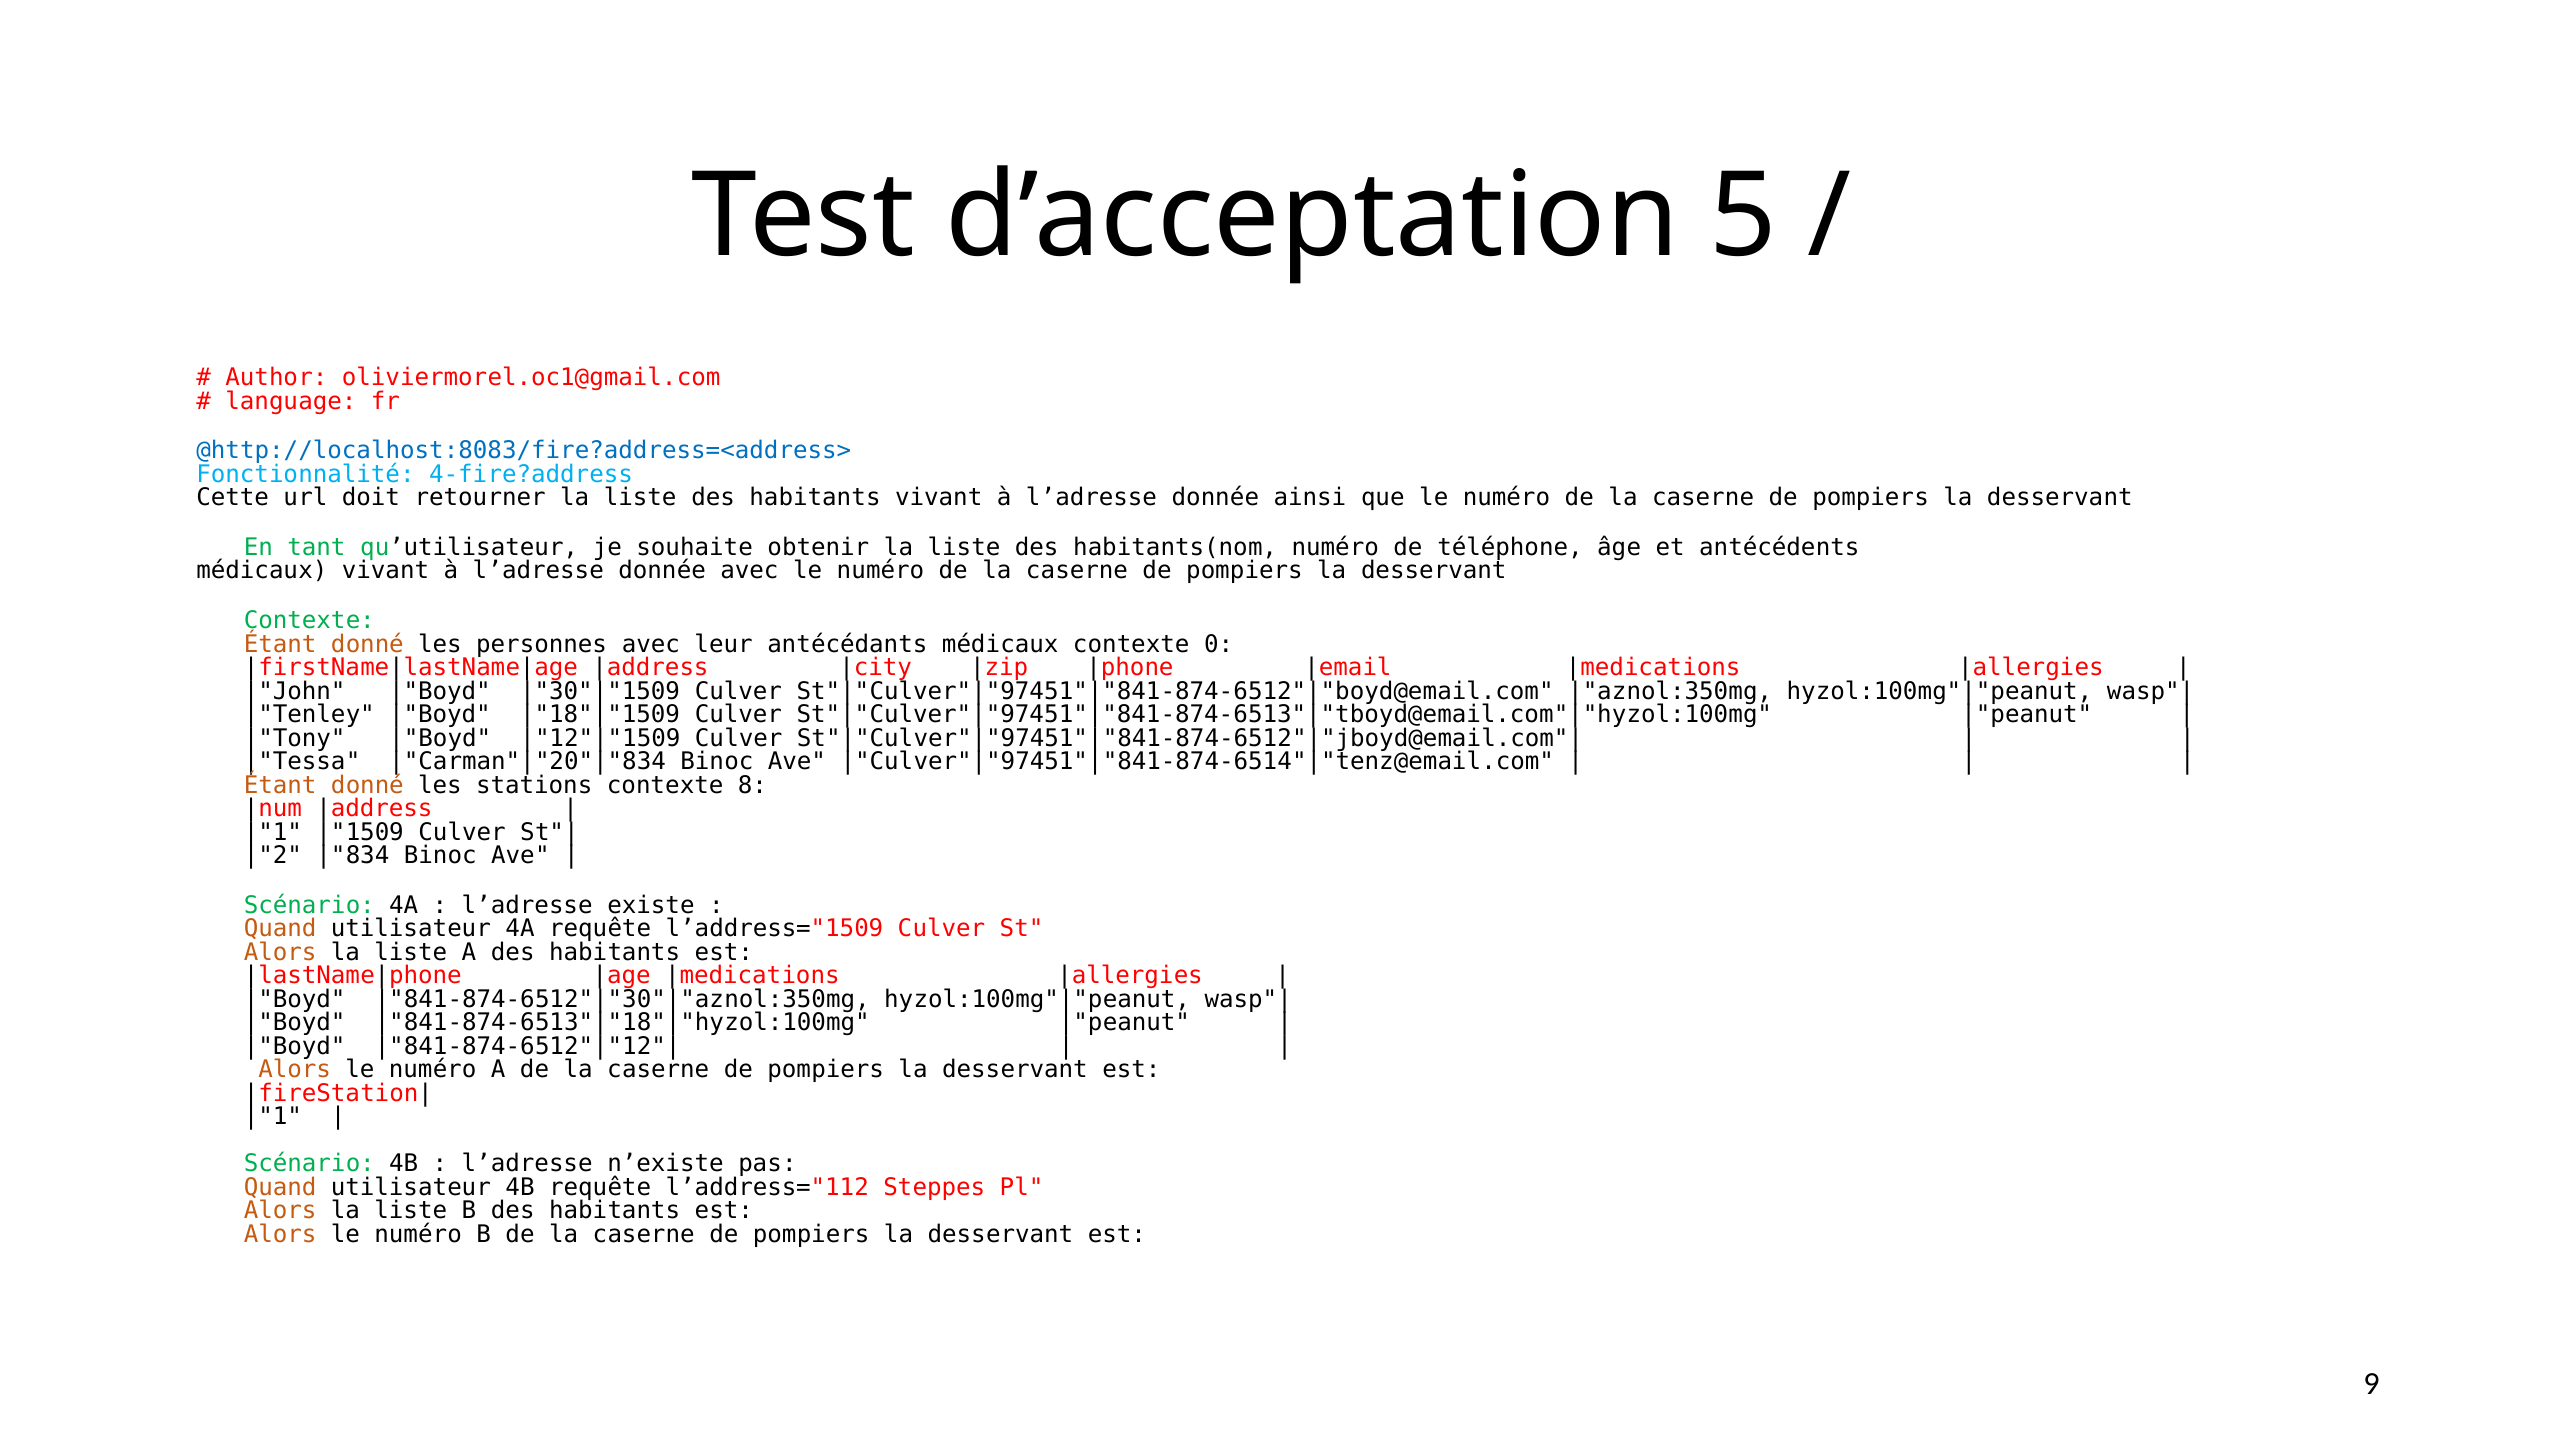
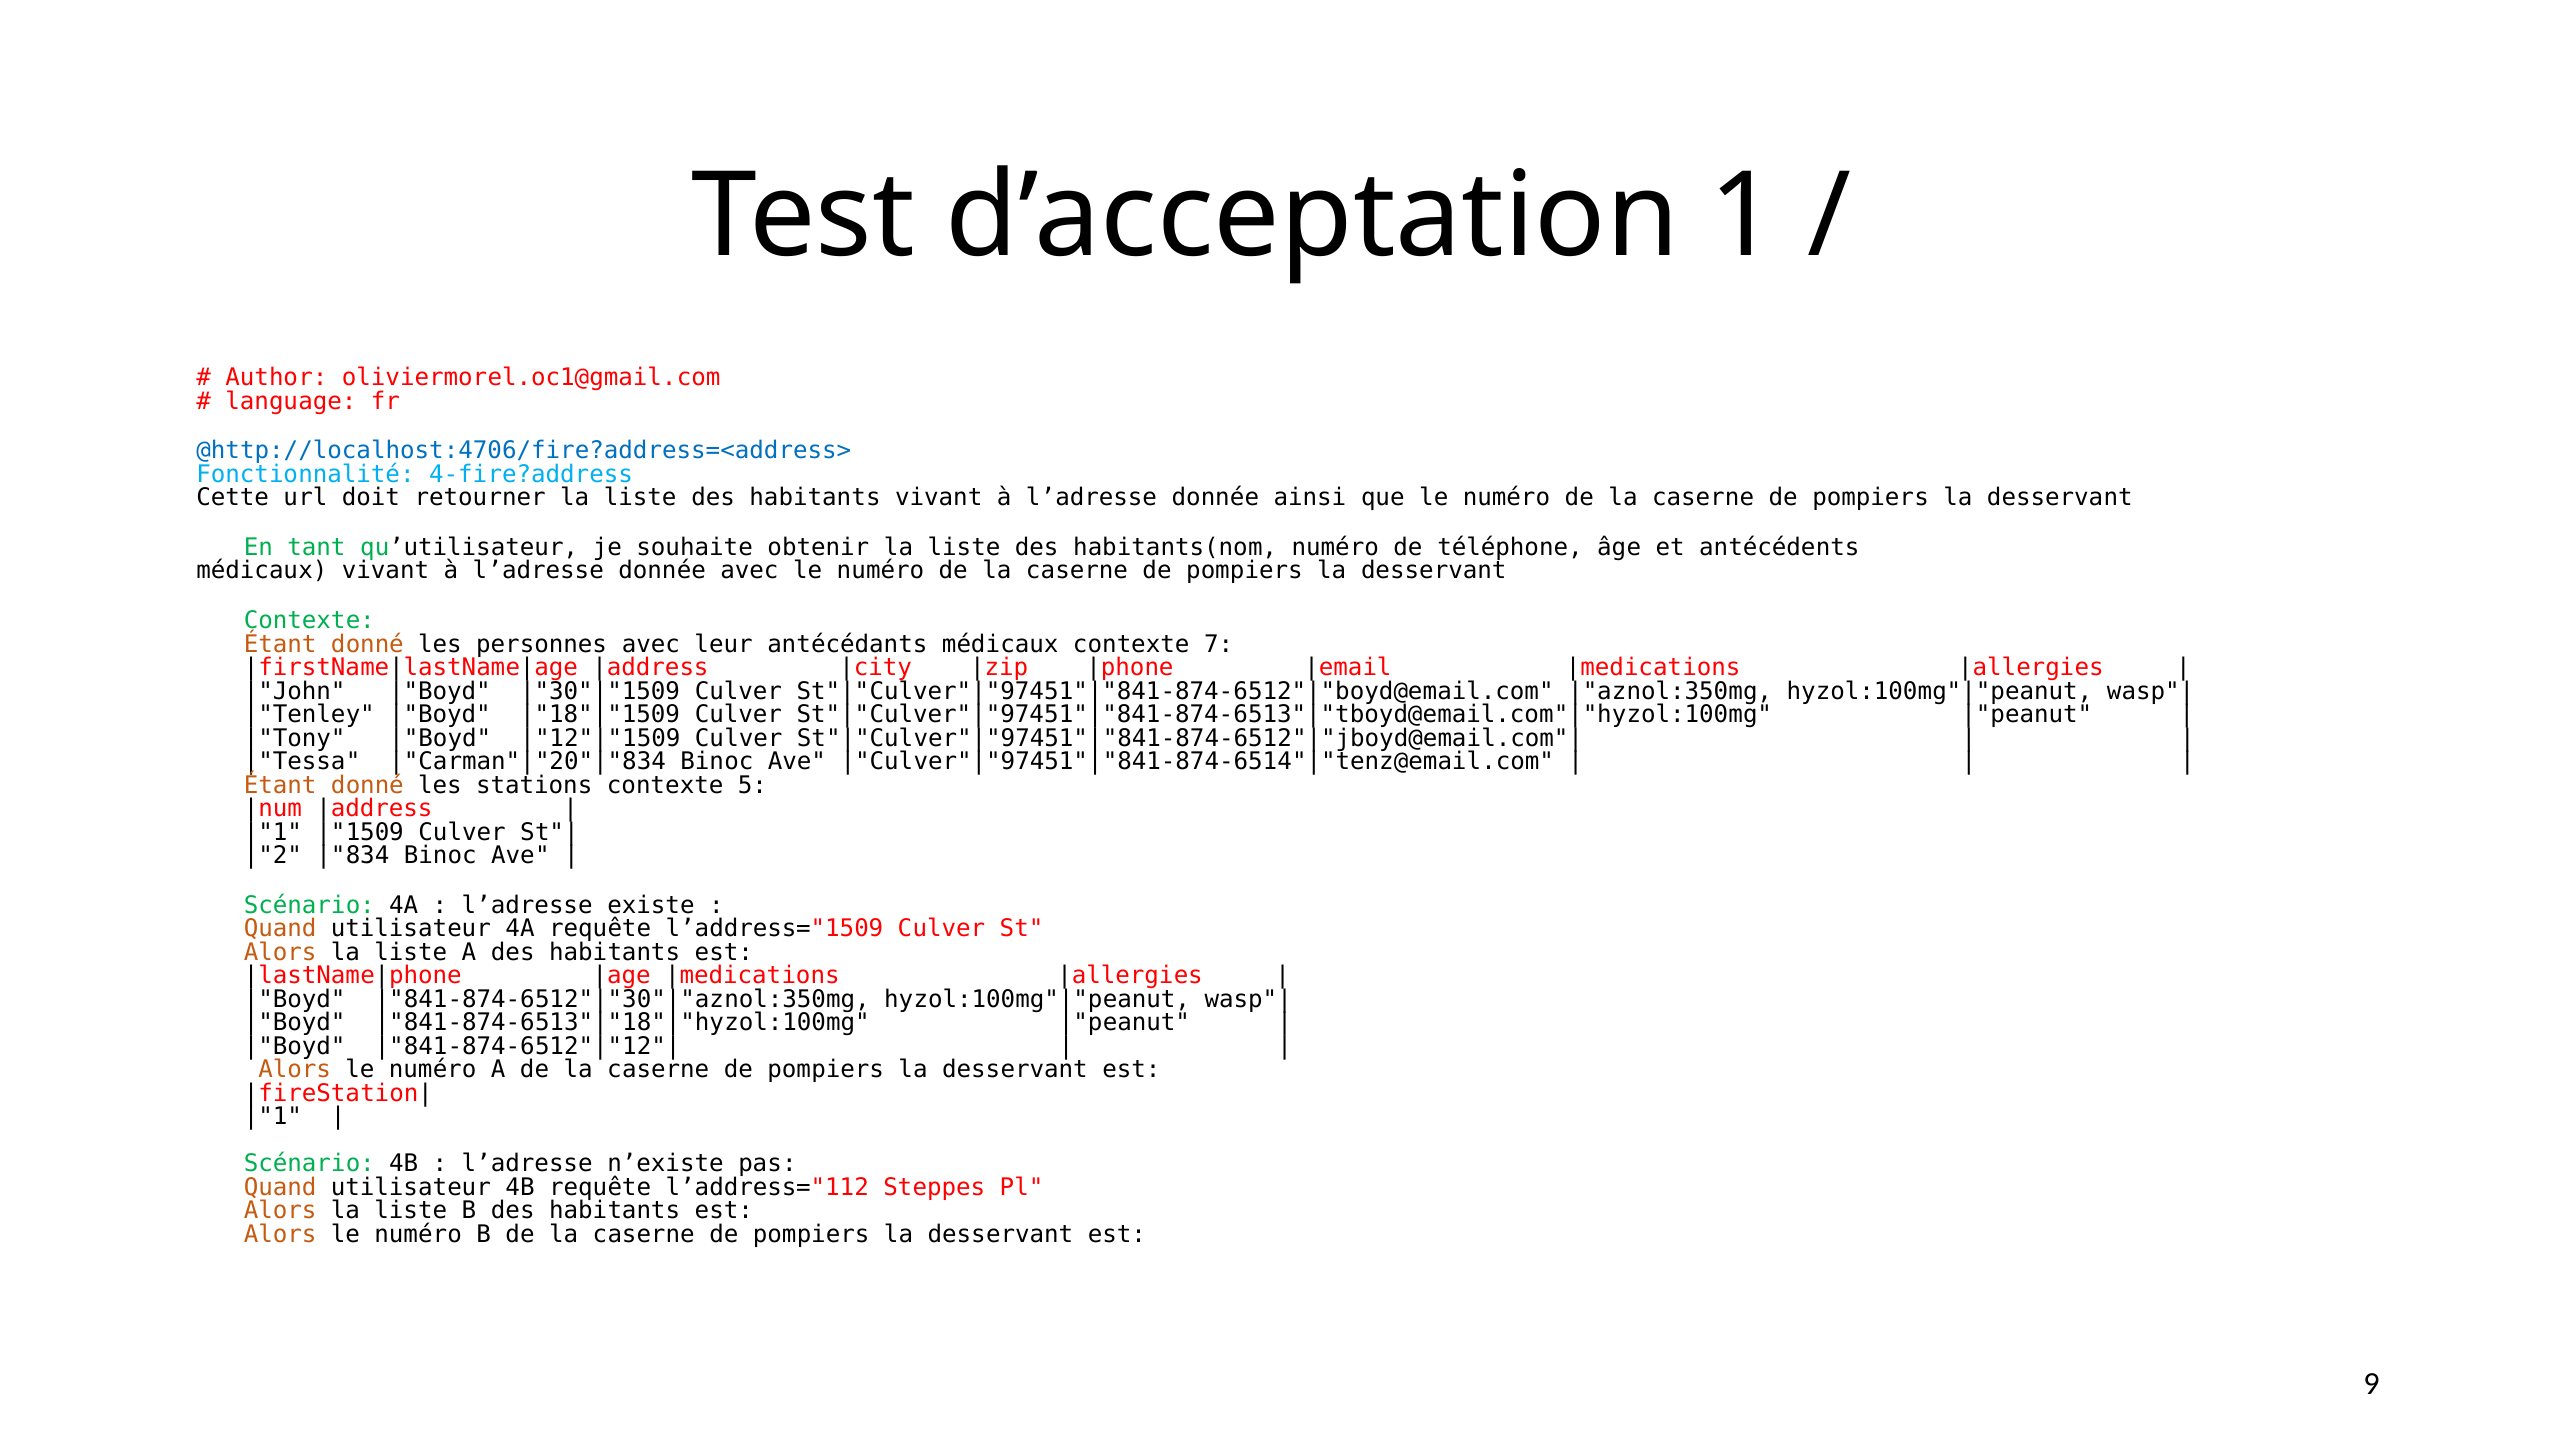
5: 5 -> 1
@http://localhost:8083/fire?address=<address>: @http://localhost:8083/fire?address=<address> -> @http://localhost:4706/fire?address=<address>
0: 0 -> 7
8: 8 -> 5
